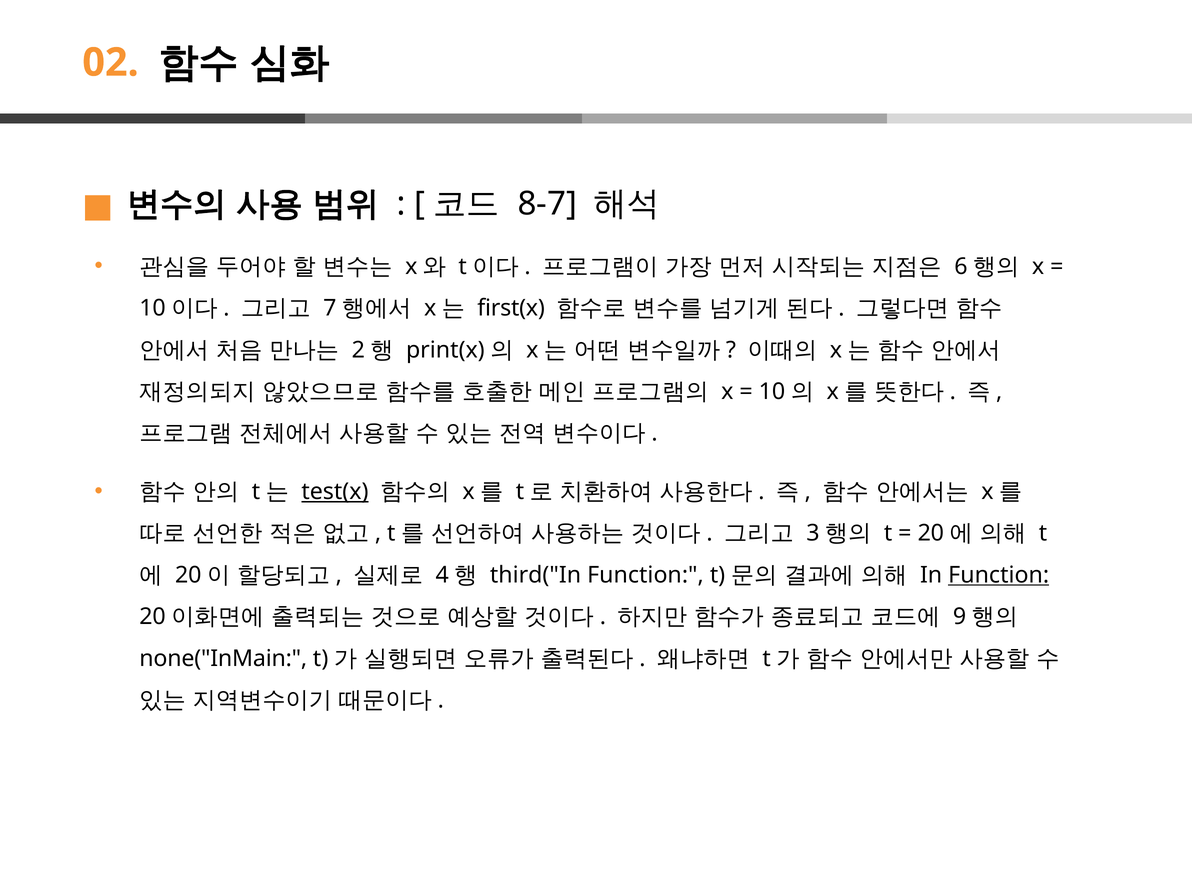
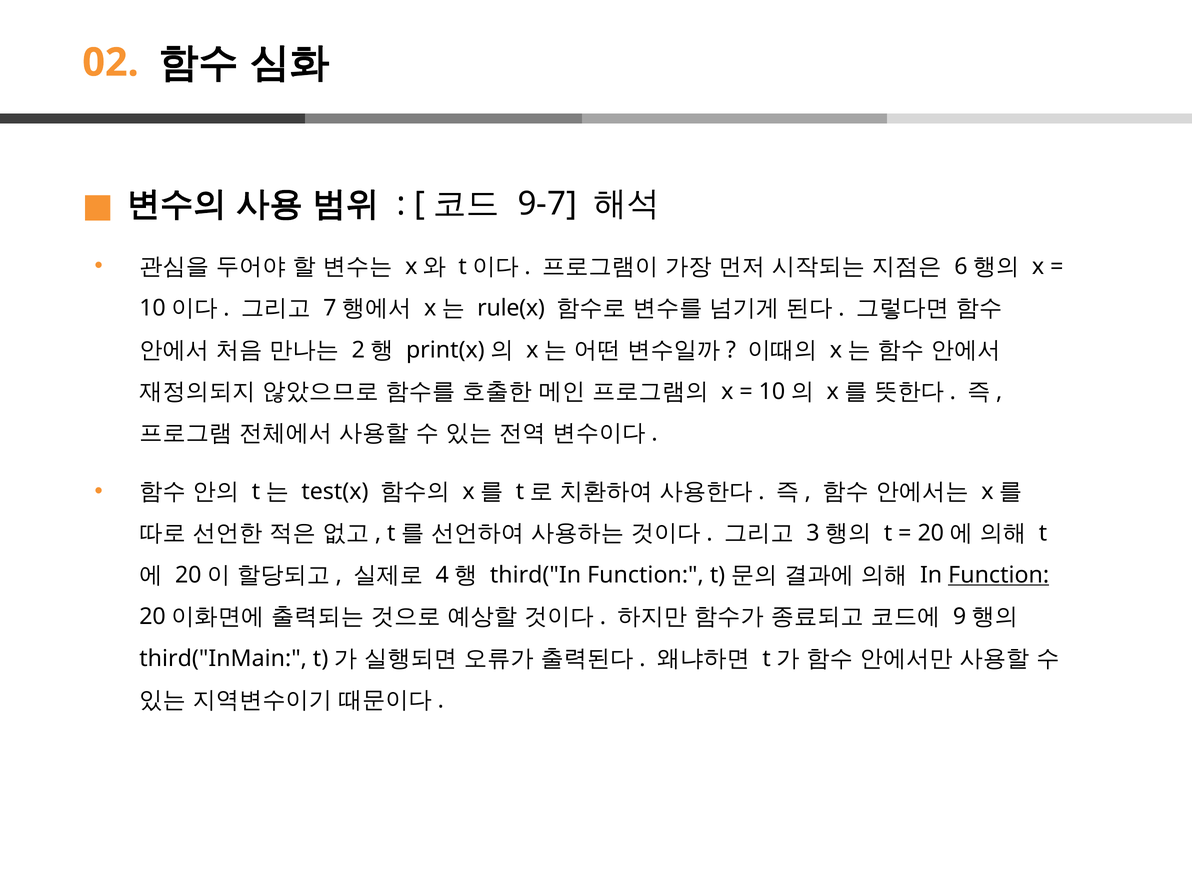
8-7: 8-7 -> 9-7
first(x: first(x -> rule(x
test(x underline: present -> none
none("InMain: none("InMain -> third("InMain
